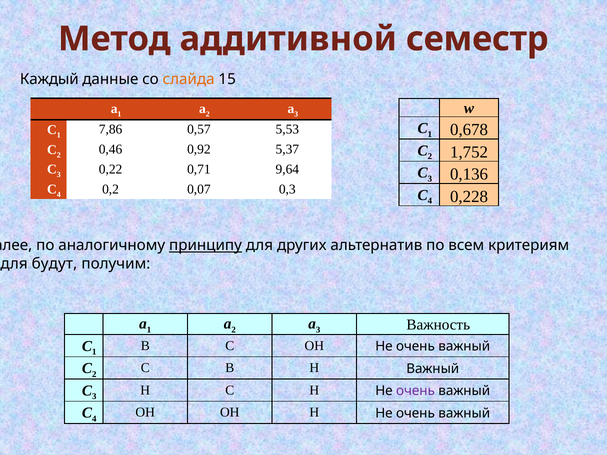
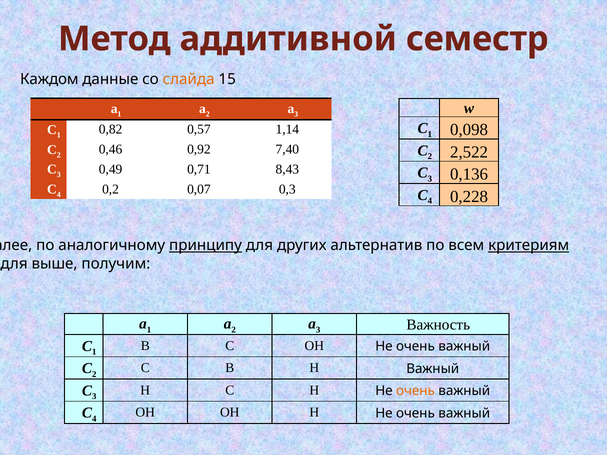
Каждый: Каждый -> Каждом
0,678: 0,678 -> 0,098
7,86: 7,86 -> 0,82
5,53: 5,53 -> 1,14
5,37: 5,37 -> 7,40
1,752: 1,752 -> 2,522
0,22: 0,22 -> 0,49
9,64: 9,64 -> 8,43
критериям underline: none -> present
будут: будут -> выше
очень at (415, 391) colour: purple -> orange
